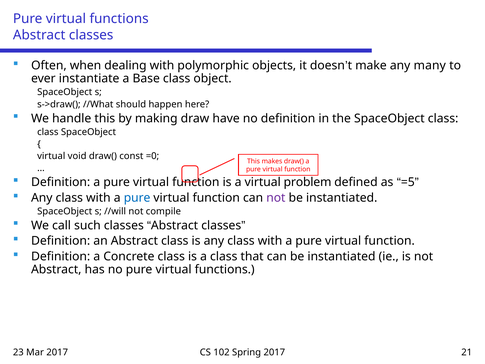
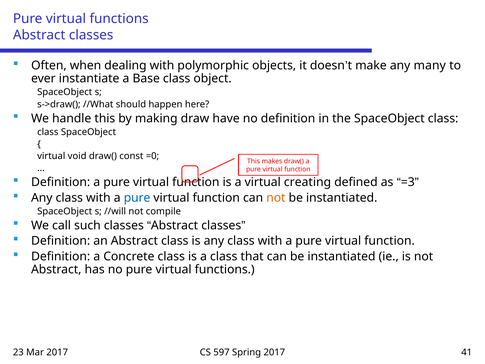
problem: problem -> creating
=5: =5 -> =3
not at (276, 198) colour: purple -> orange
102: 102 -> 597
21: 21 -> 41
